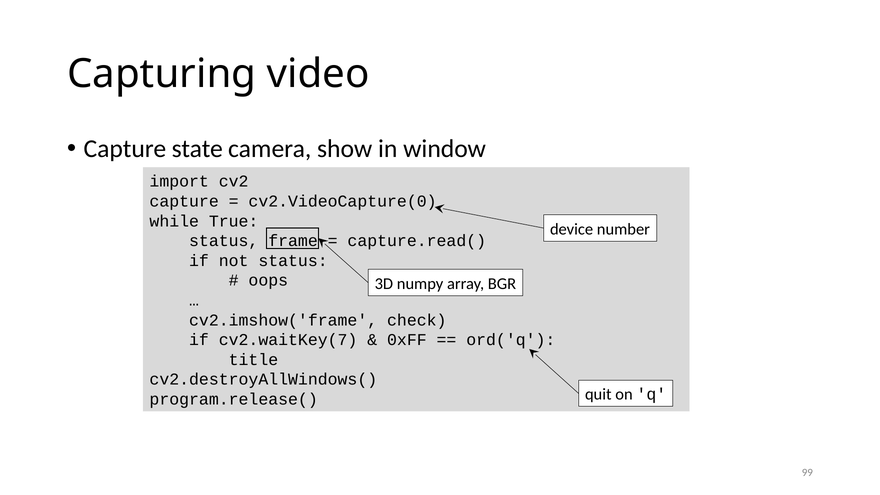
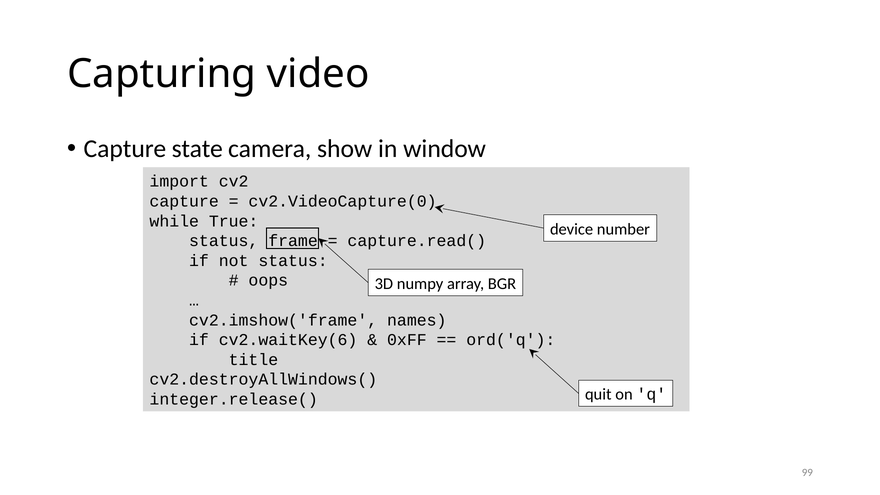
check: check -> names
cv2.waitKey(7: cv2.waitKey(7 -> cv2.waitKey(6
program.release(: program.release( -> integer.release(
